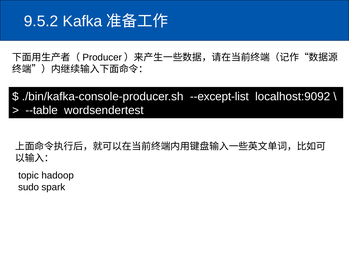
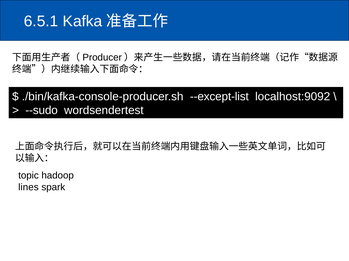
9.5.2: 9.5.2 -> 6.5.1
--table: --table -> --sudo
sudo: sudo -> lines
